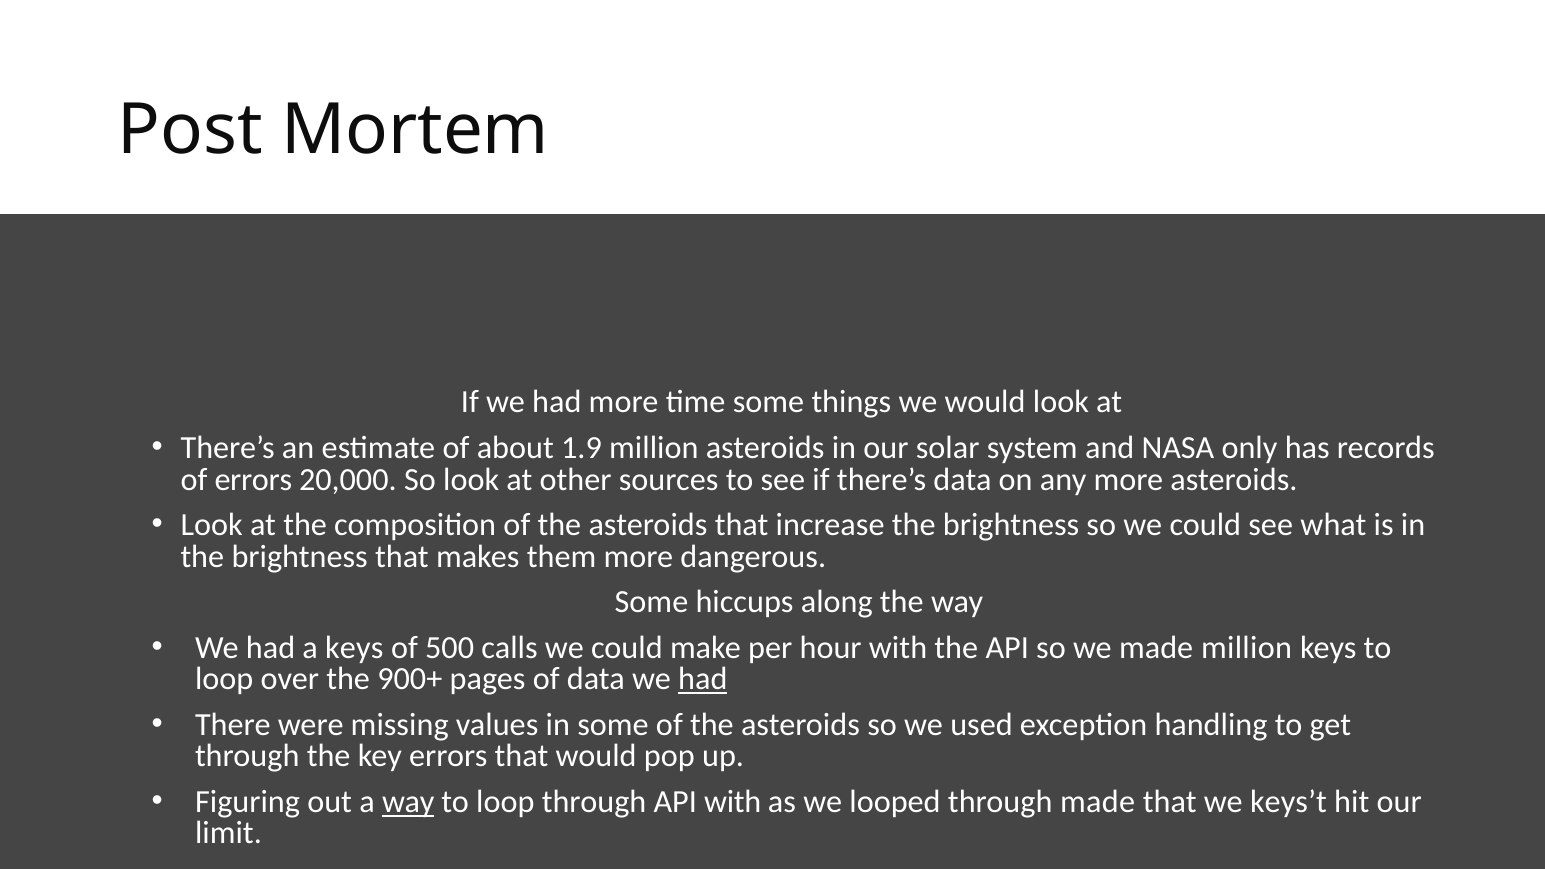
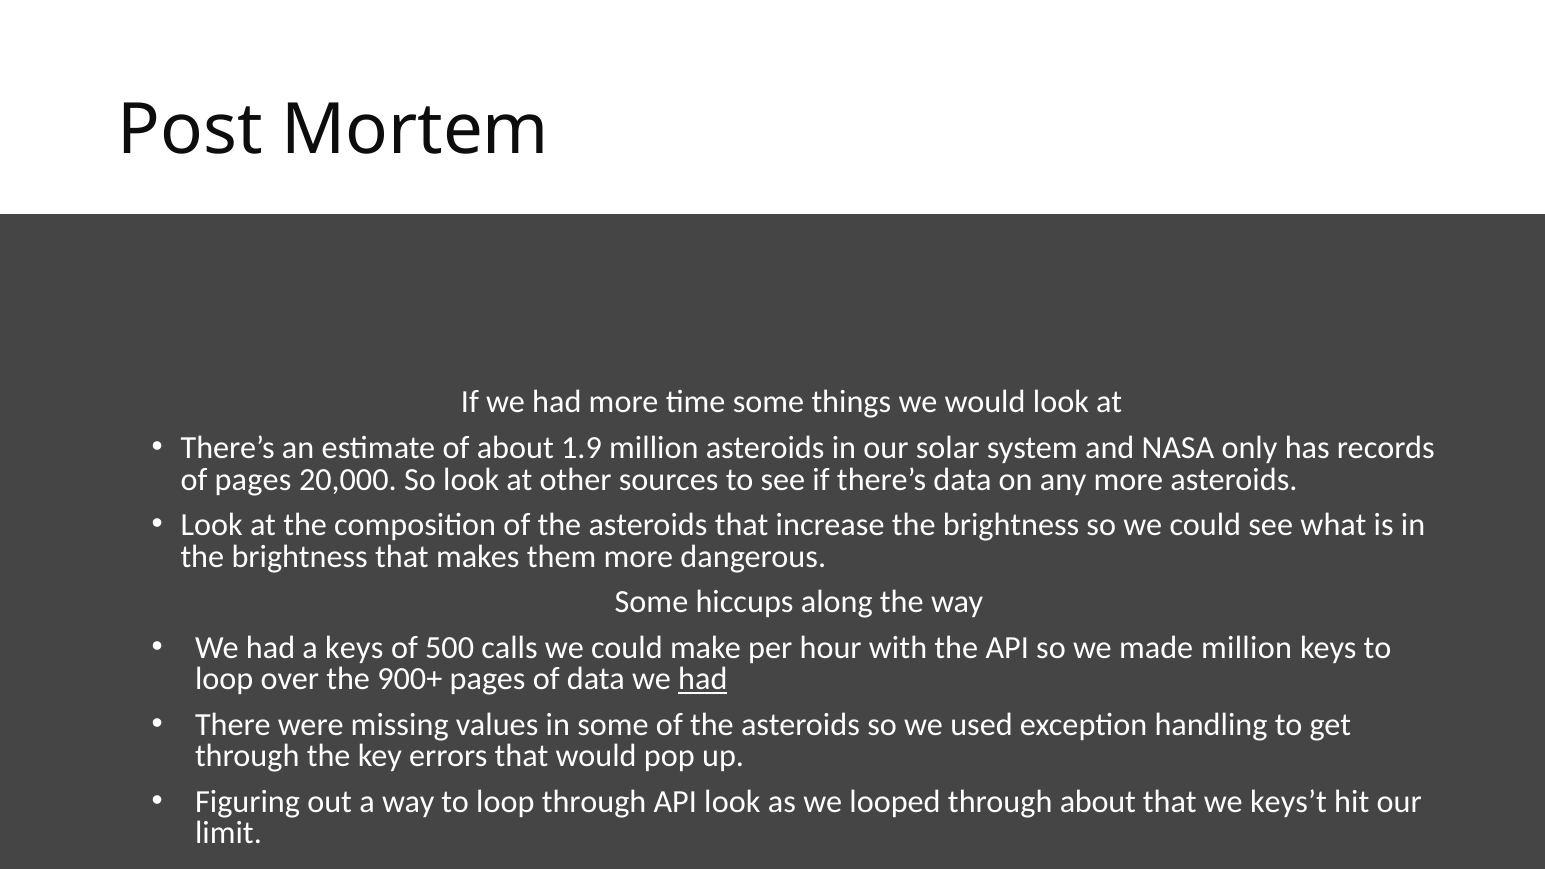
of errors: errors -> pages
way at (408, 802) underline: present -> none
API with: with -> look
through made: made -> about
